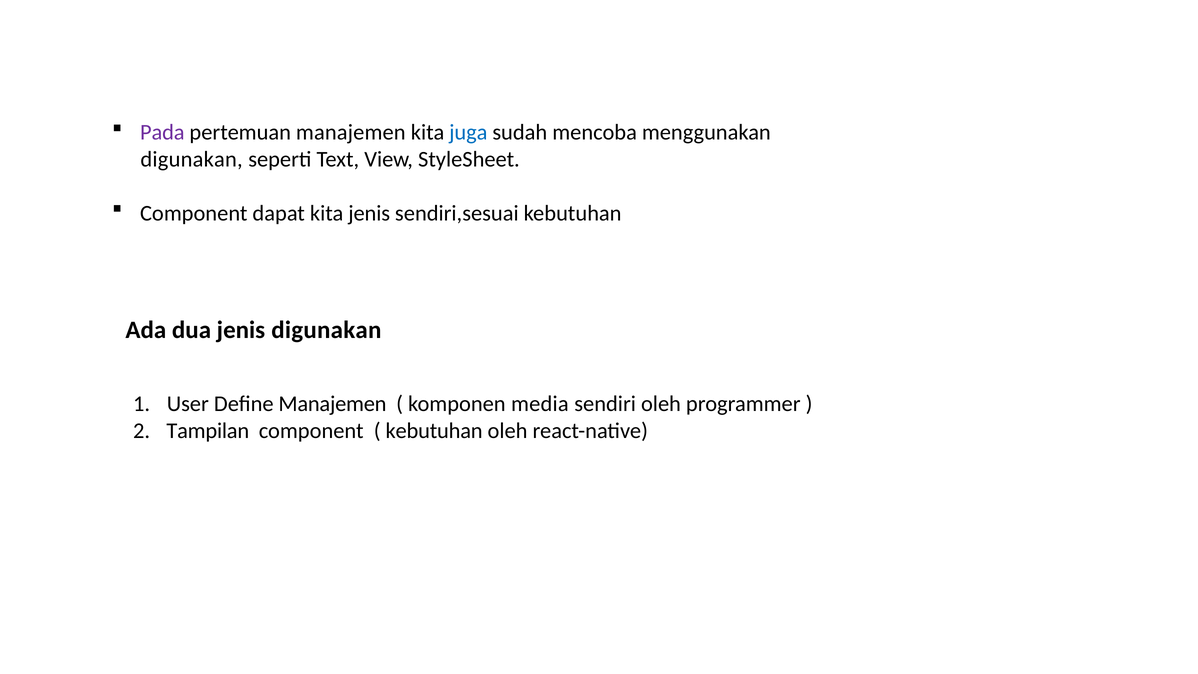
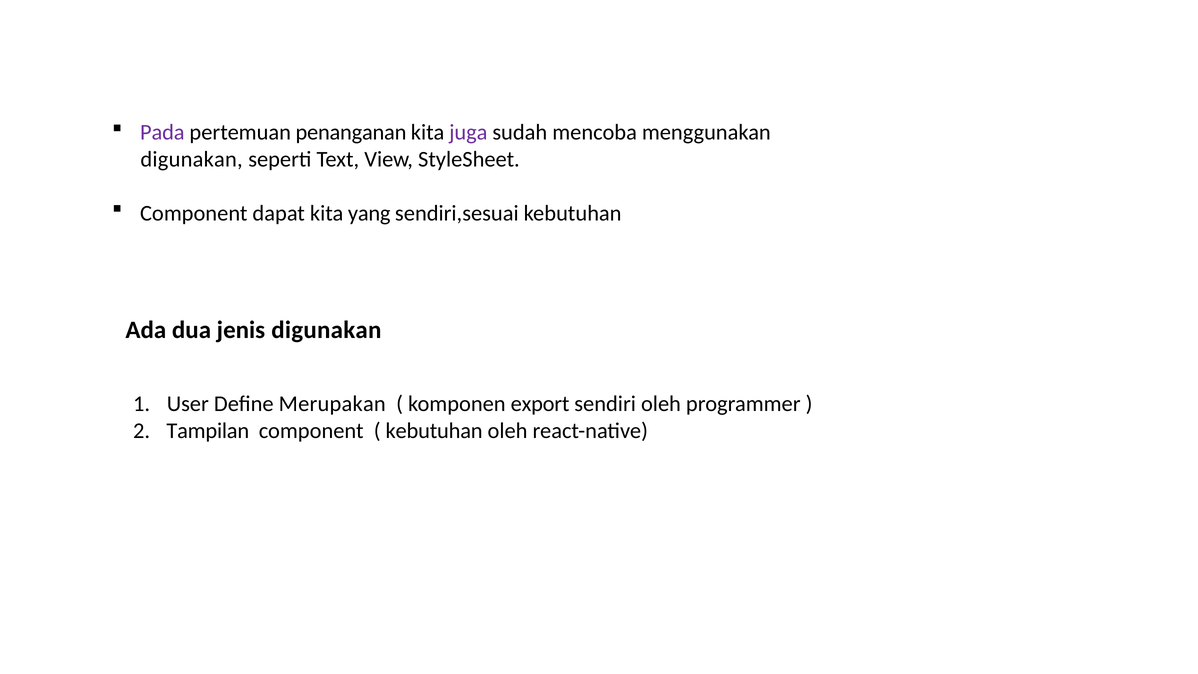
pertemuan manajemen: manajemen -> penanganan
juga colour: blue -> purple
kita jenis: jenis -> yang
Define Manajemen: Manajemen -> Merupakan
media: media -> export
